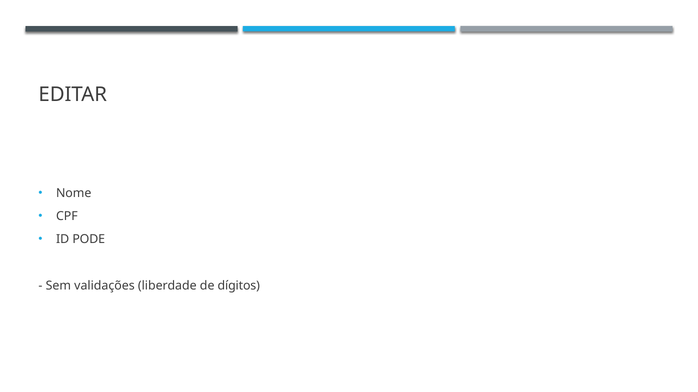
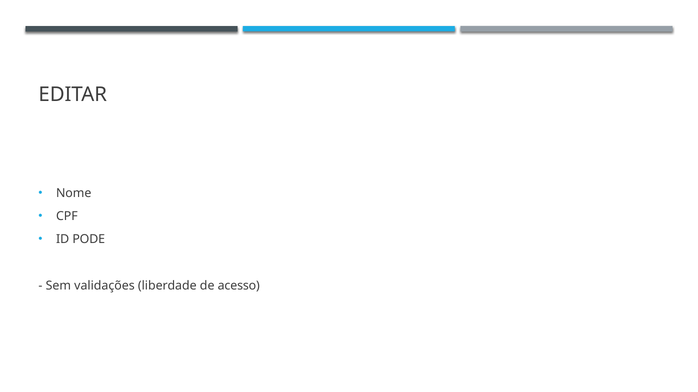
dígitos: dígitos -> acesso
